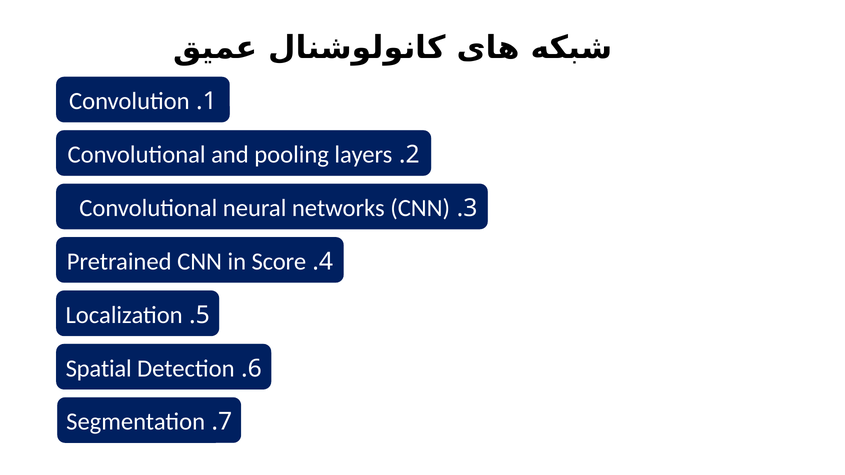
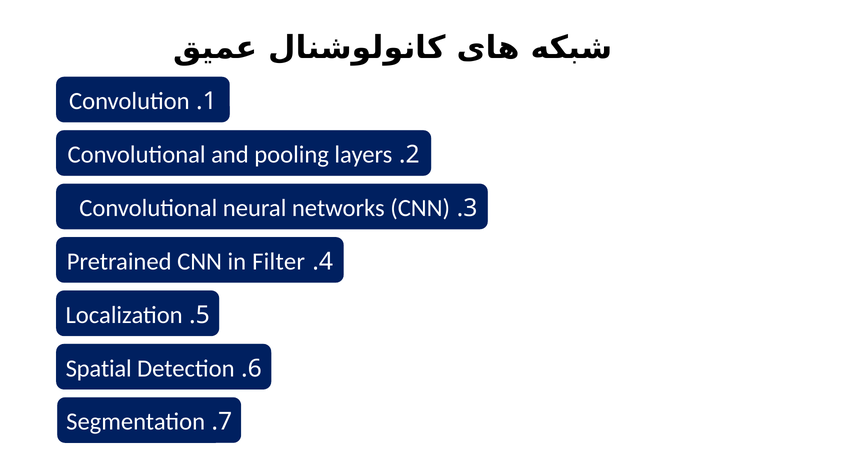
Score: Score -> Filter
